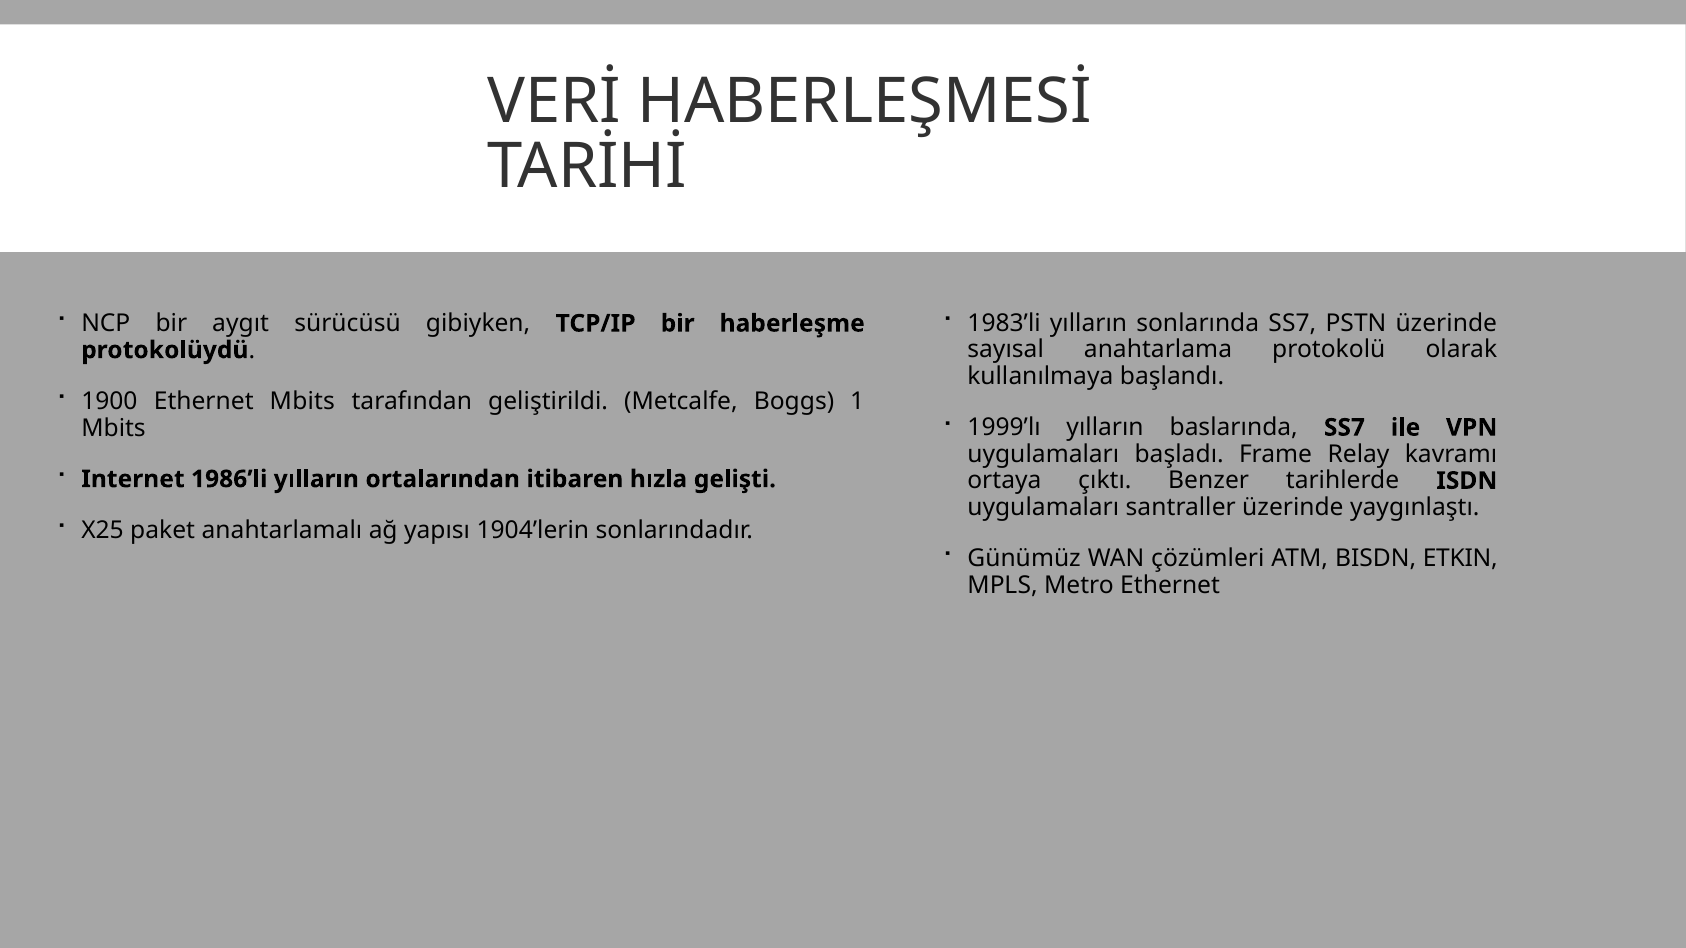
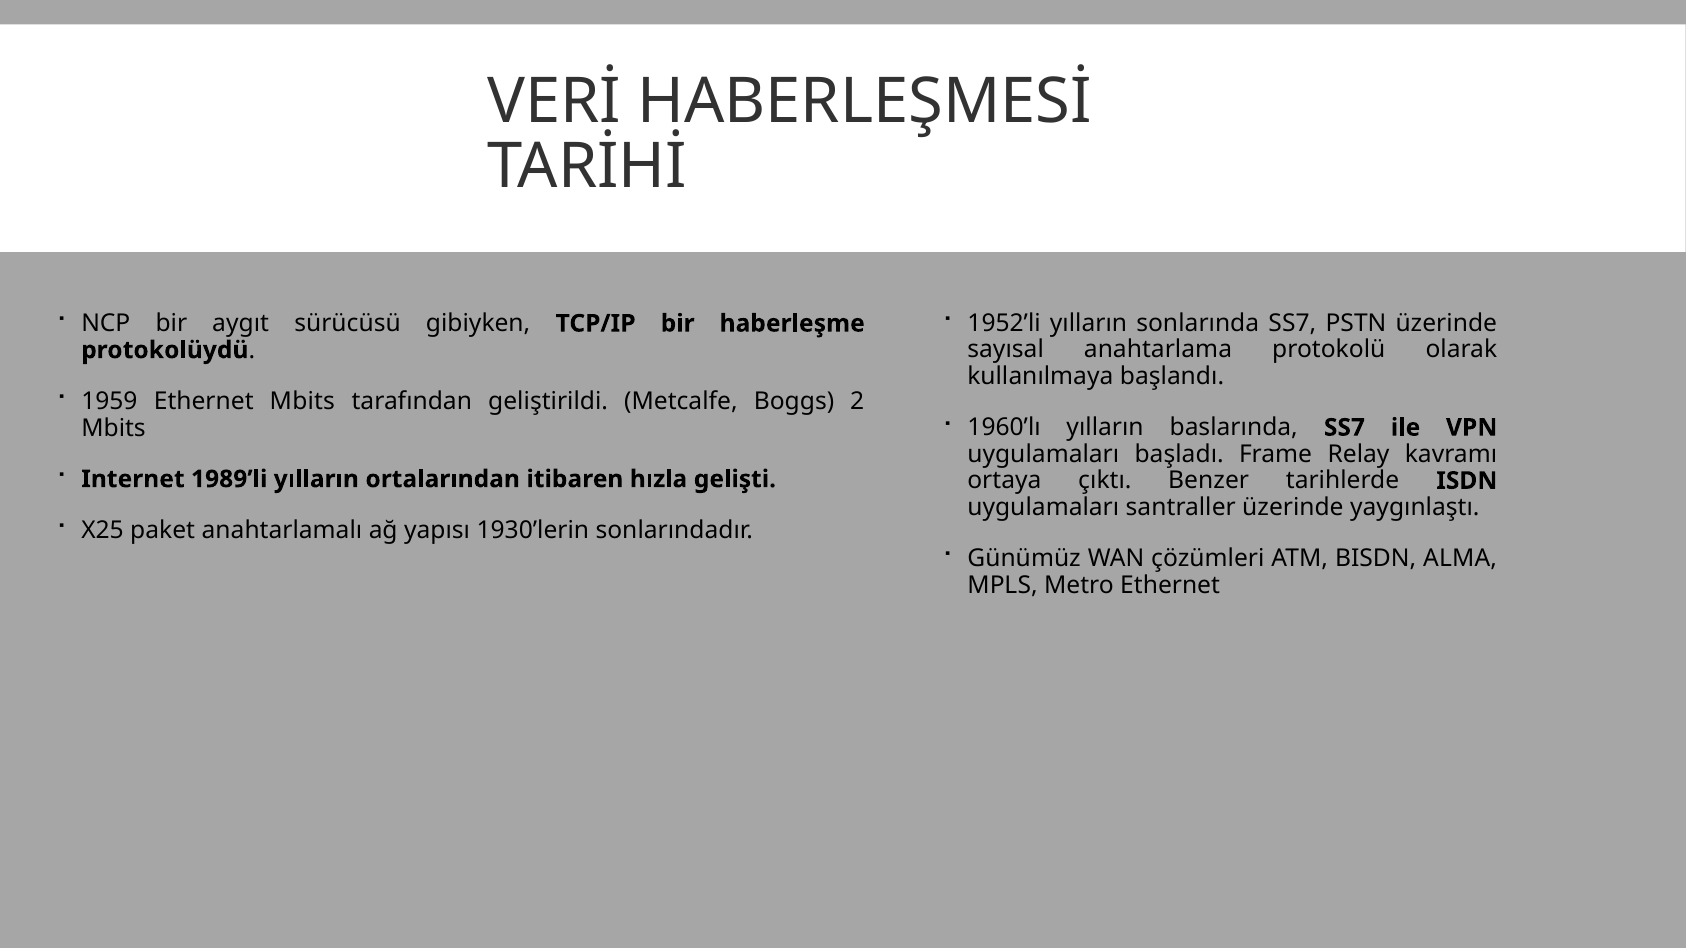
1983’li: 1983’li -> 1952’li
1900: 1900 -> 1959
1: 1 -> 2
1999’lı: 1999’lı -> 1960’lı
1986’li: 1986’li -> 1989’li
1904’lerin: 1904’lerin -> 1930’lerin
ETKIN: ETKIN -> ALMA
